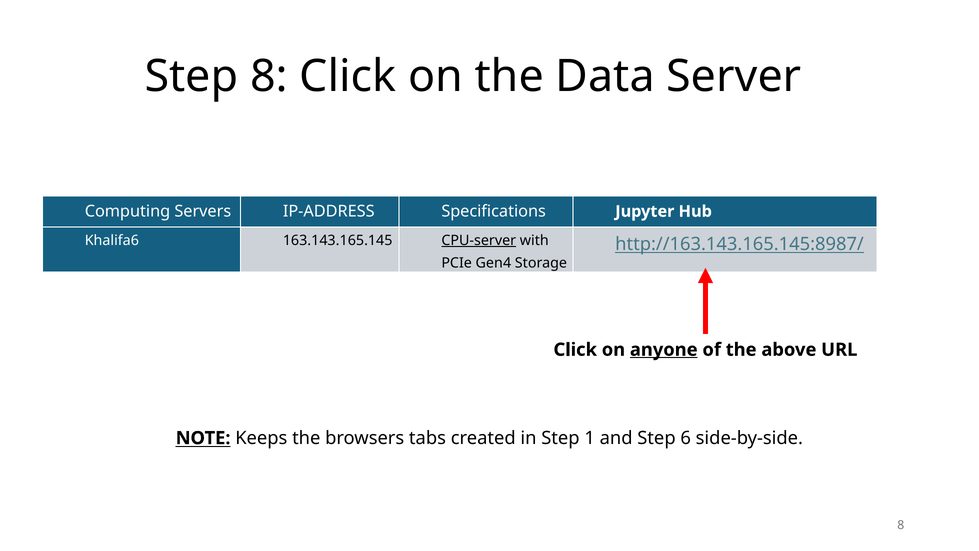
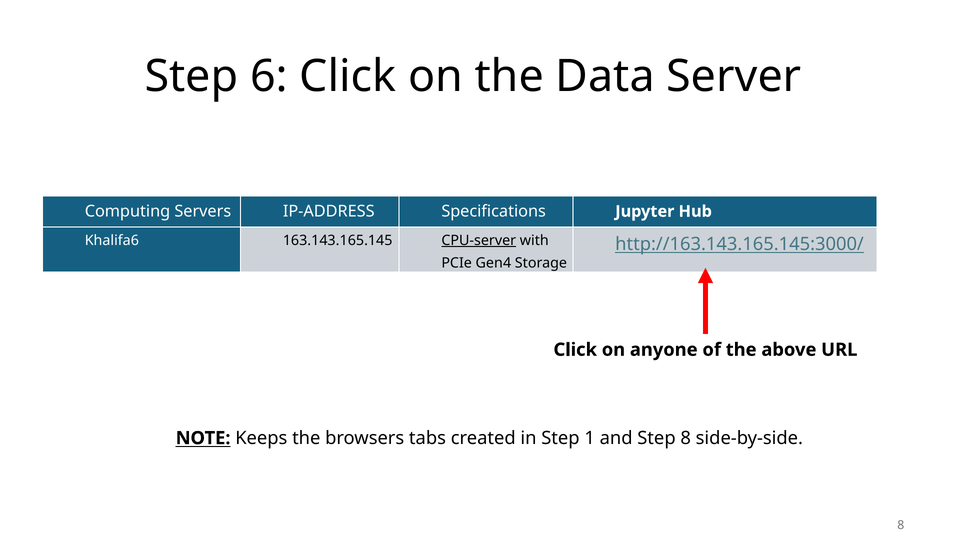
Step 8: 8 -> 6
http://163.143.165.145:8987/: http://163.143.165.145:8987/ -> http://163.143.165.145:3000/
anyone underline: present -> none
Step 6: 6 -> 8
